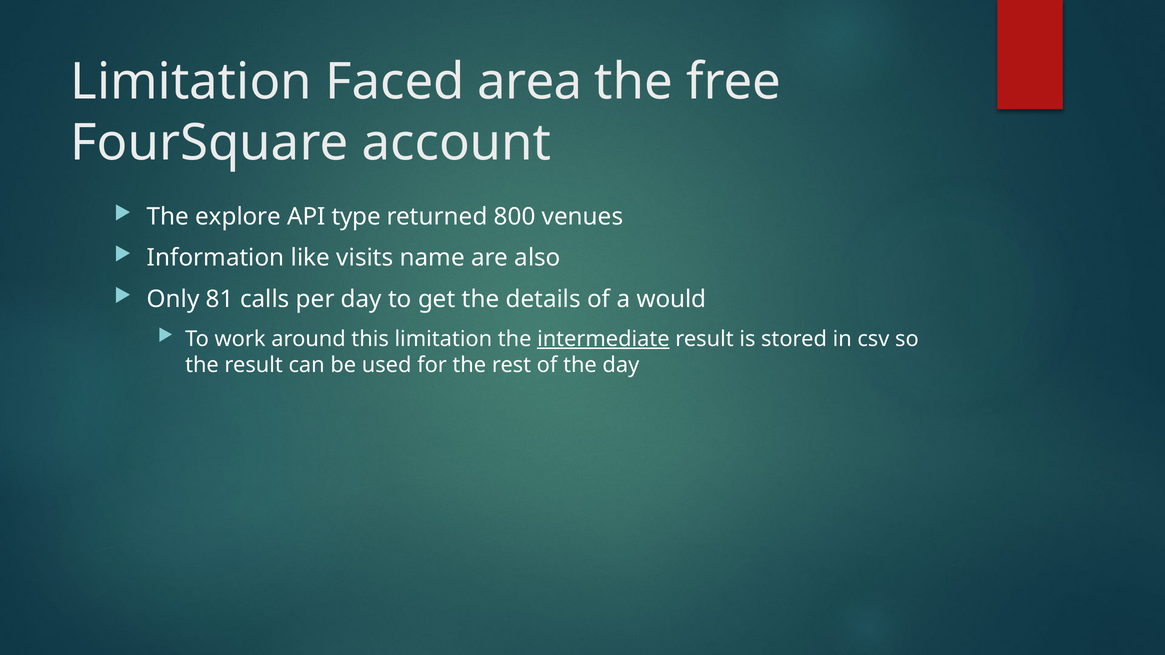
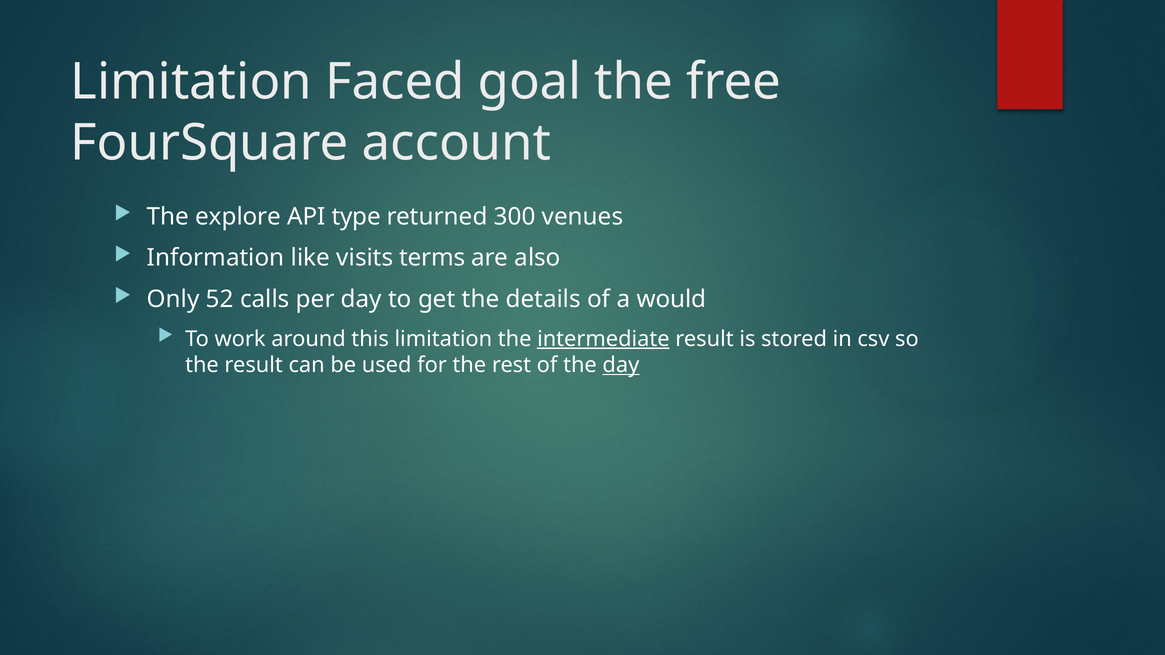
area: area -> goal
800: 800 -> 300
name: name -> terms
81: 81 -> 52
day at (621, 365) underline: none -> present
